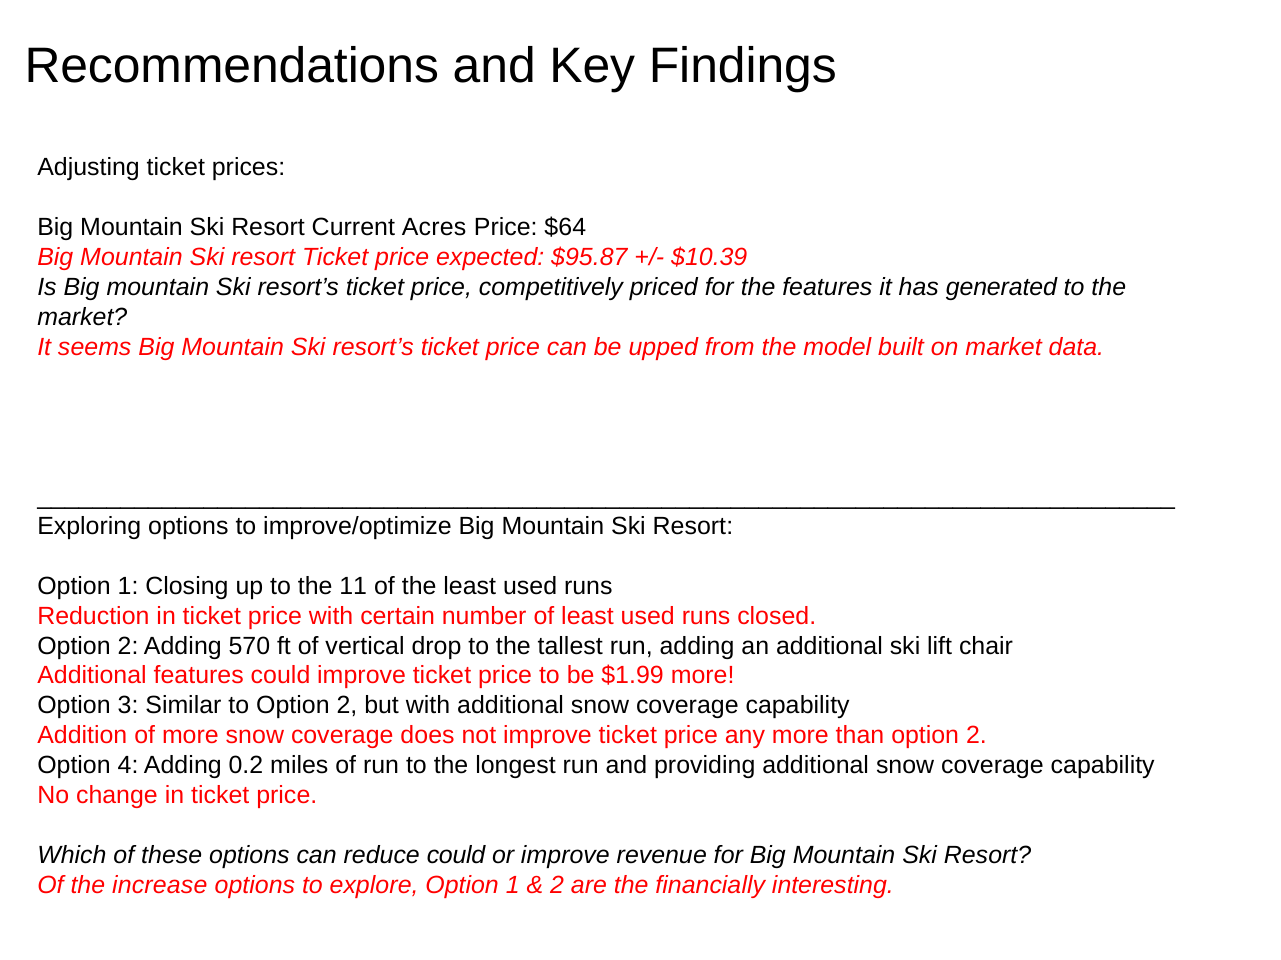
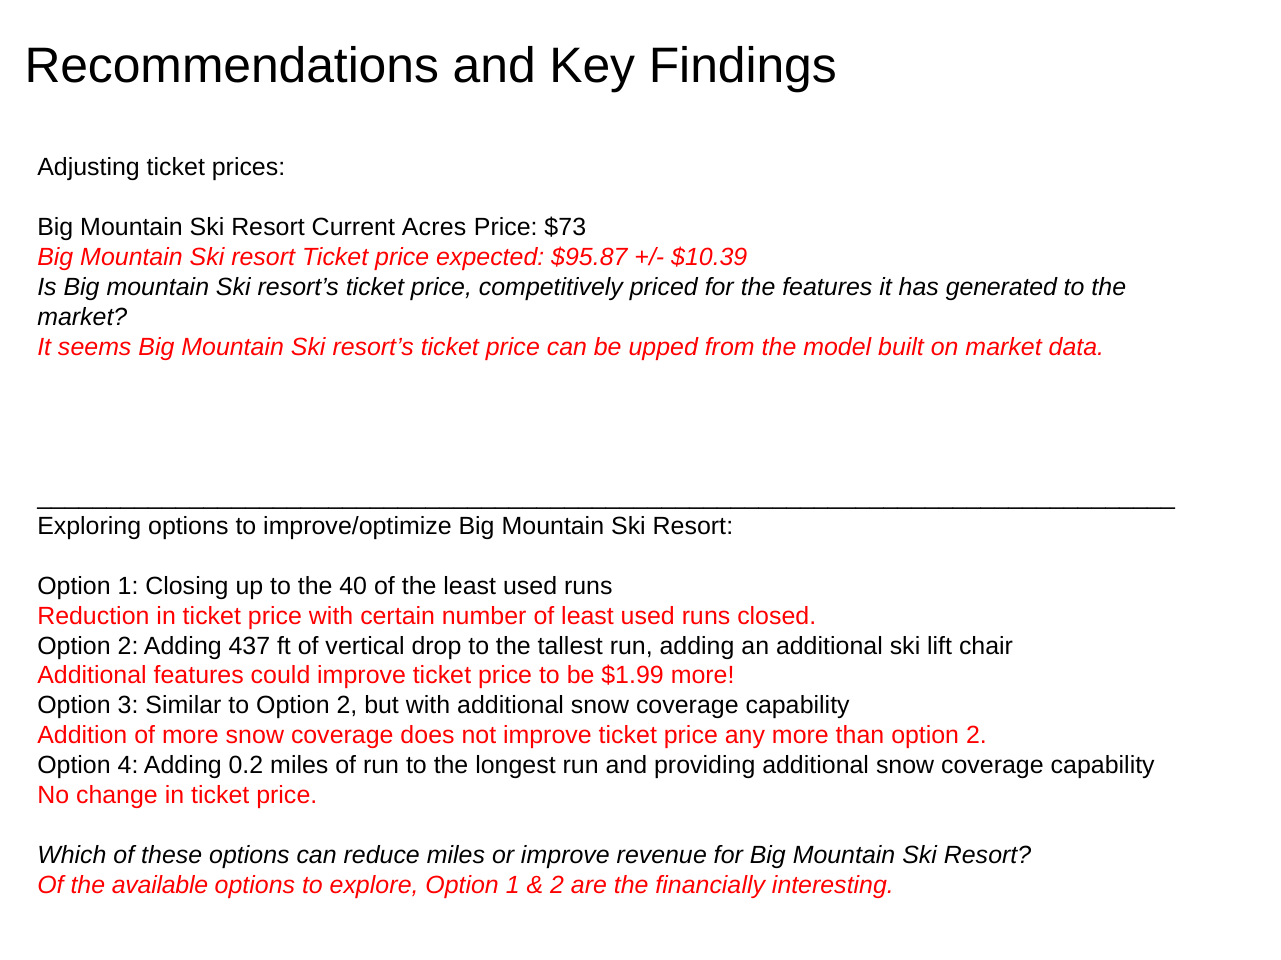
$64: $64 -> $73
11: 11 -> 40
570: 570 -> 437
reduce could: could -> miles
increase: increase -> available
